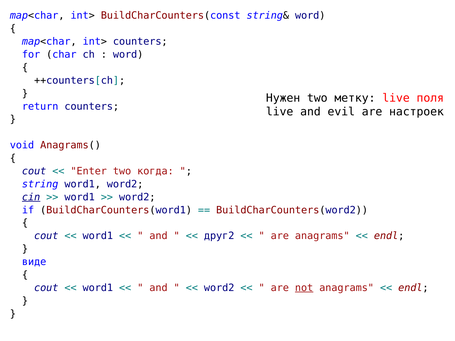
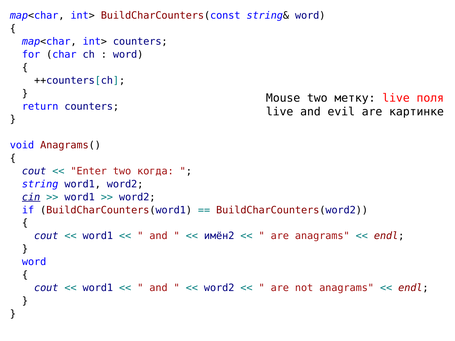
Нужен: Нужен -> Mouse
настроек: настроек -> картинке
друг2: друг2 -> имён2
виде at (34, 262): виде -> word
not underline: present -> none
